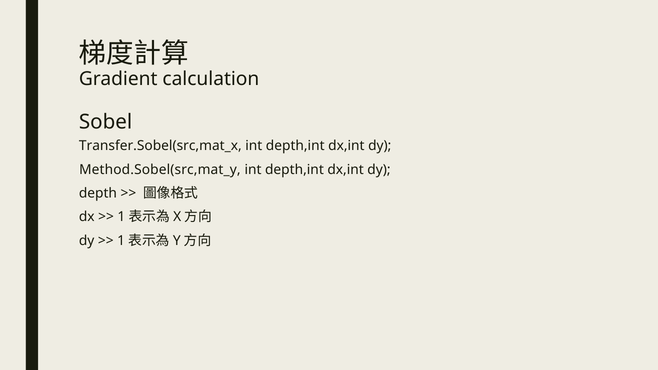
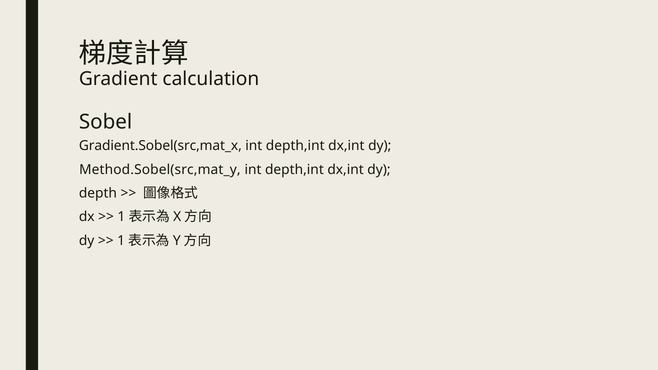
Transfer.Sobel(src,mat_x: Transfer.Sobel(src,mat_x -> Gradient.Sobel(src,mat_x
